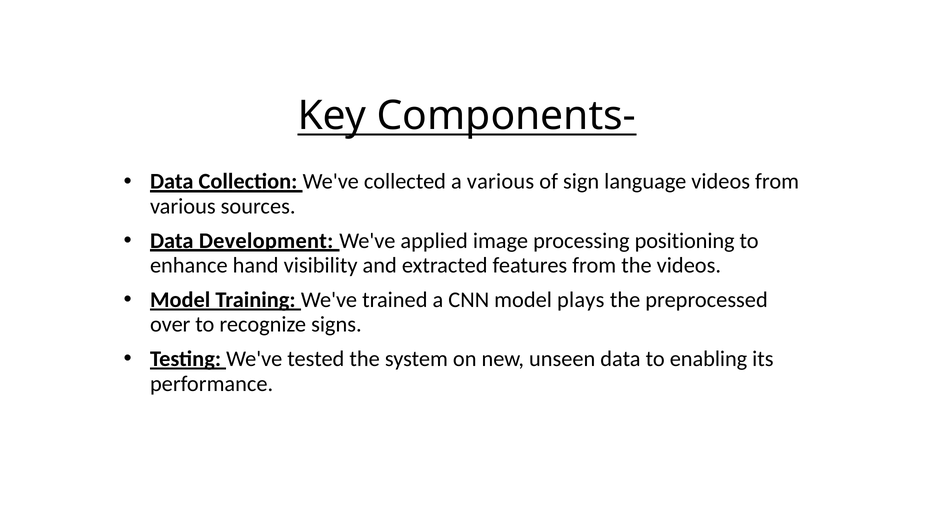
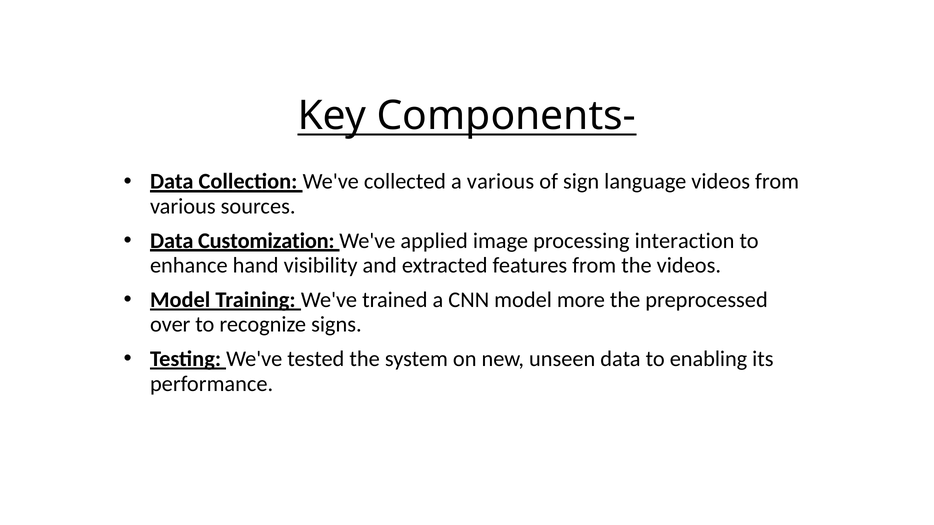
Development: Development -> Customization
positioning: positioning -> interaction
plays: plays -> more
